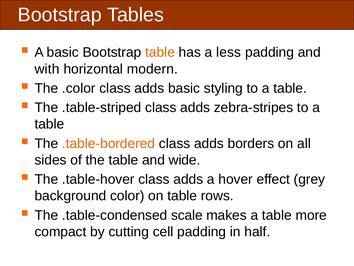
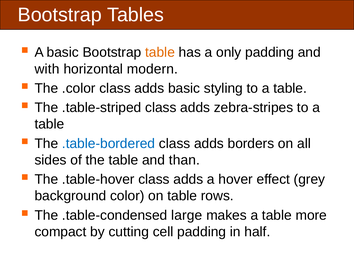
less: less -> only
.table-bordered colour: orange -> blue
wide: wide -> than
scale: scale -> large
